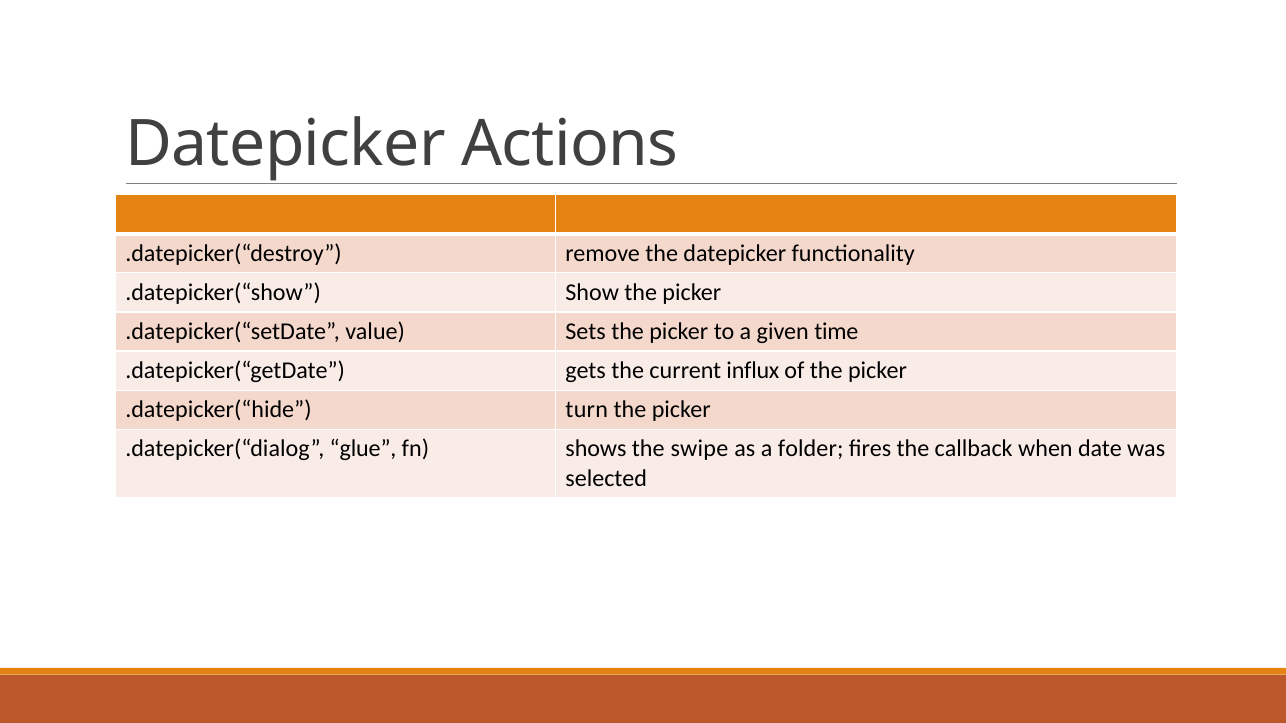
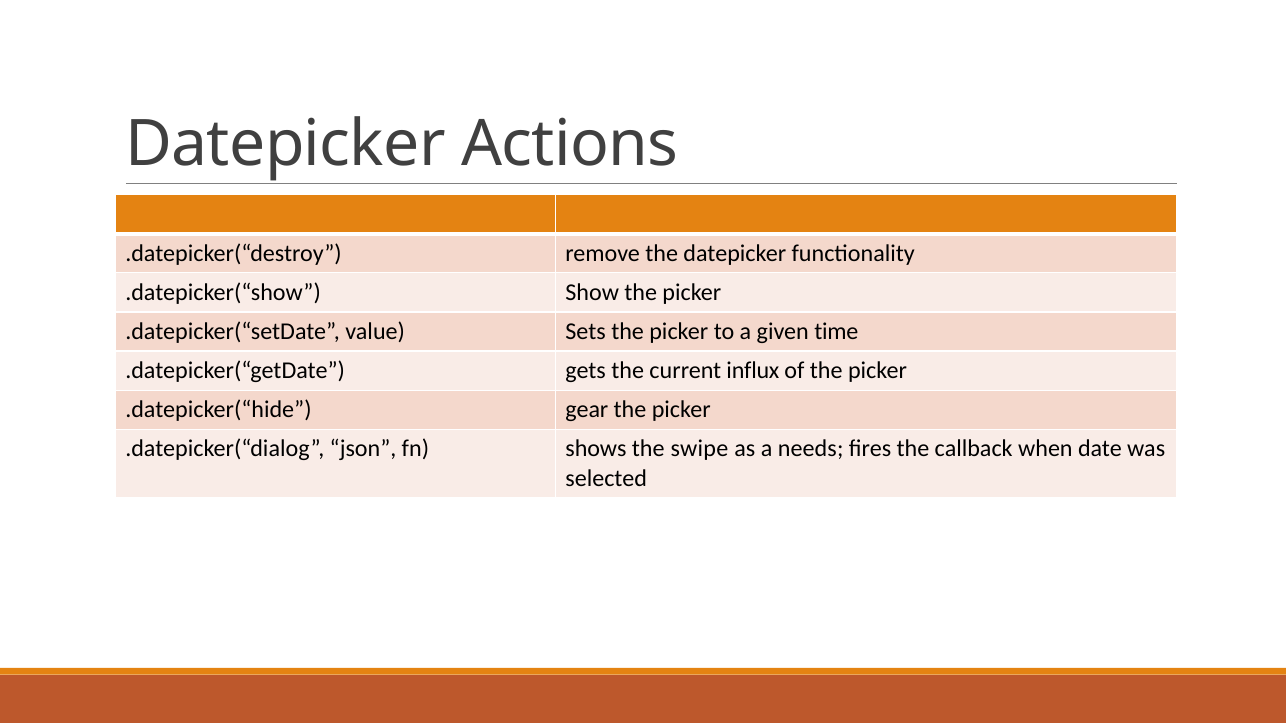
turn: turn -> gear
glue: glue -> json
folder: folder -> needs
